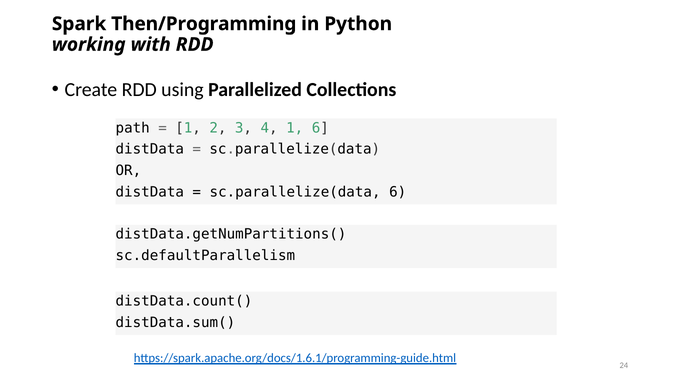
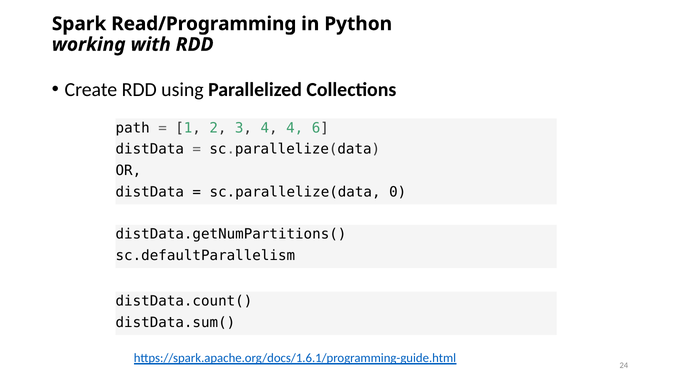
Then/Programming: Then/Programming -> Read/Programming
4 1: 1 -> 4
sc.parallelize(data 6: 6 -> 0
